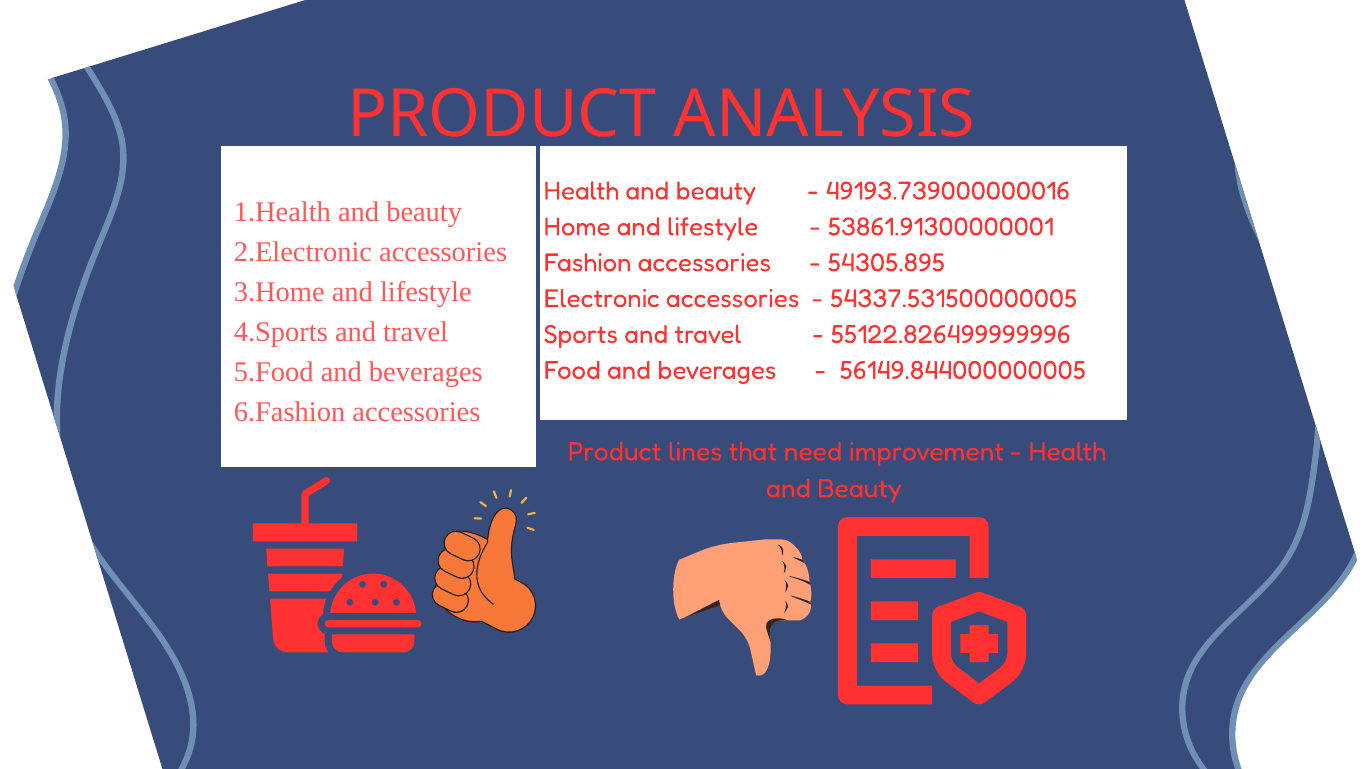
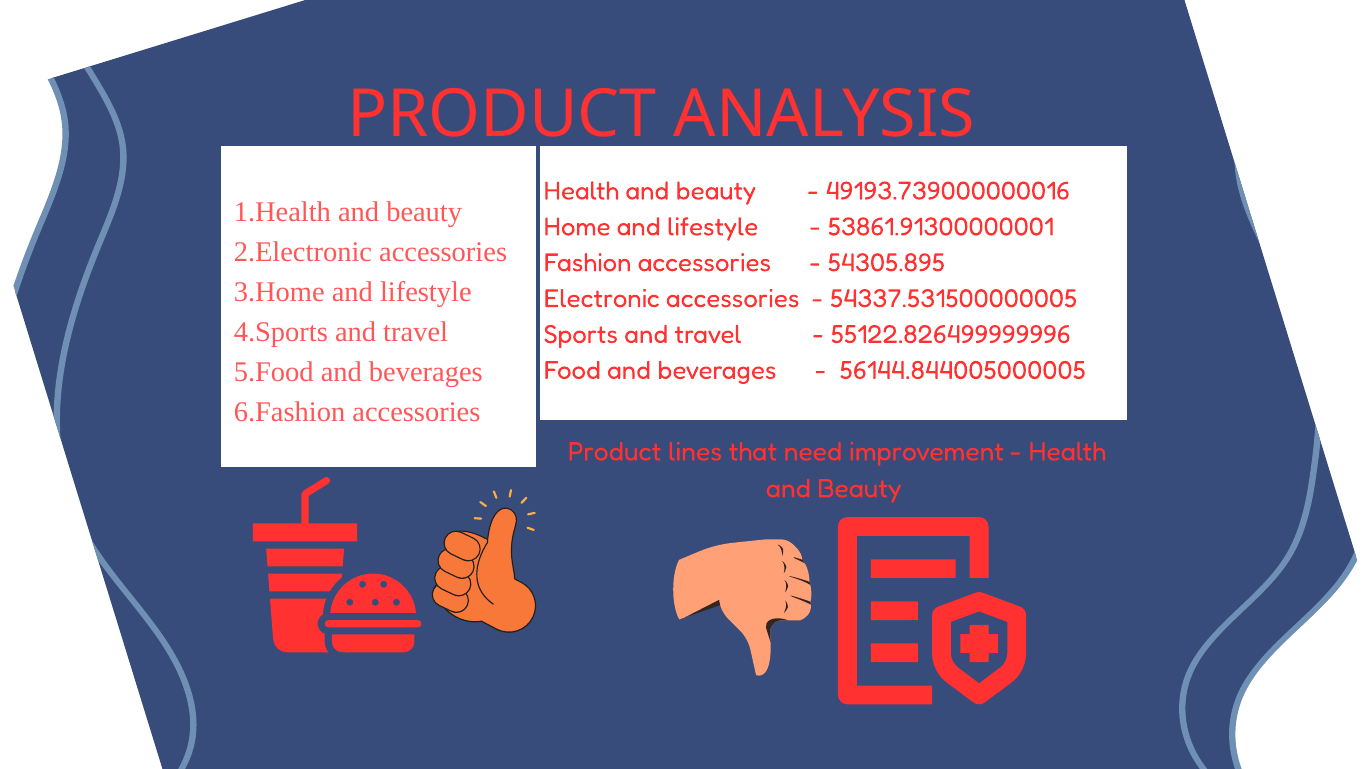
56149.844000000005: 56149.844000000005 -> 56144.844005000005
